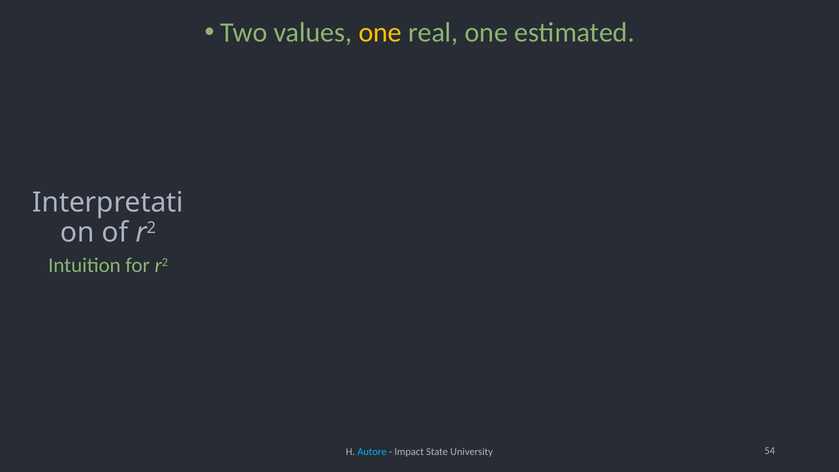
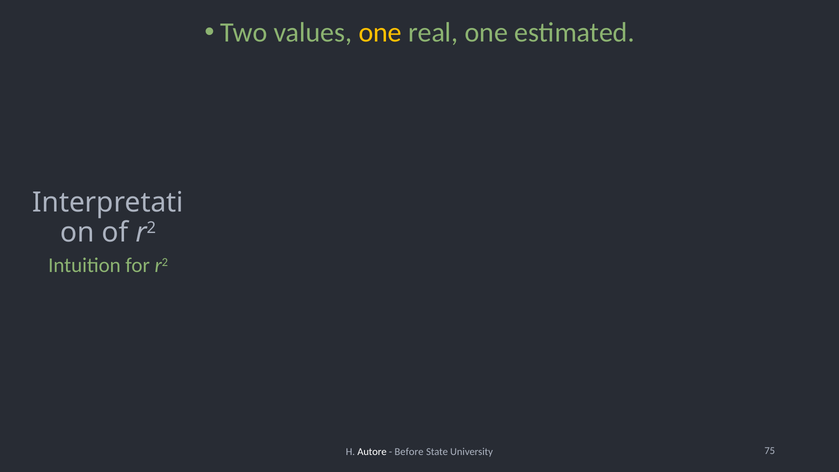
Autore colour: light blue -> white
Impact: Impact -> Before
54: 54 -> 75
